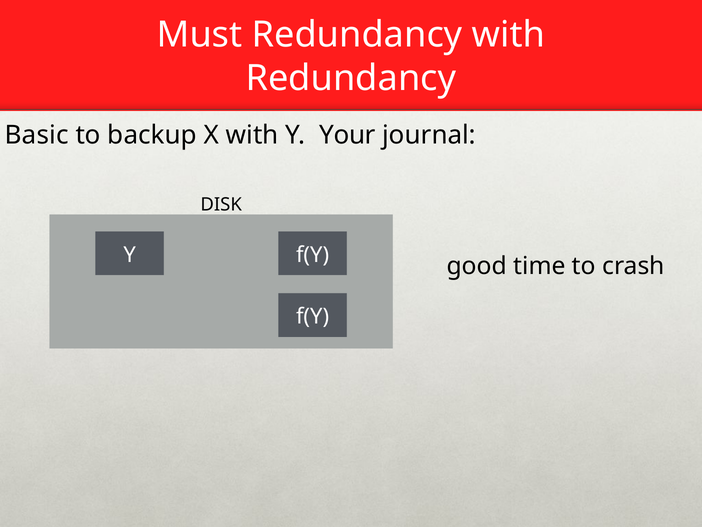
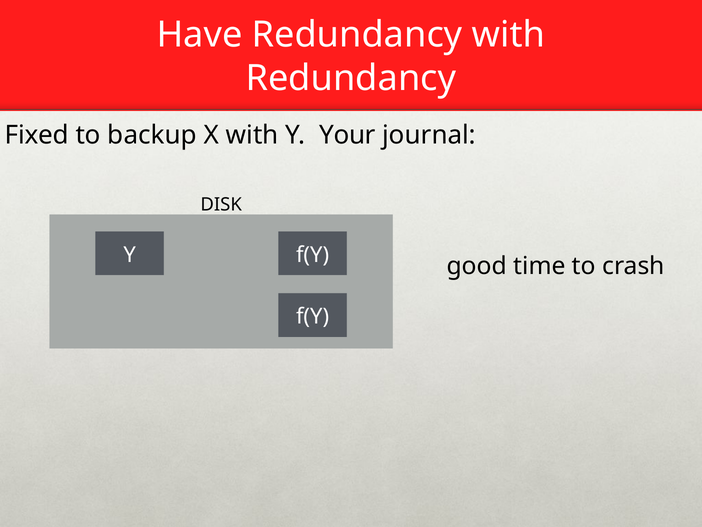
Must: Must -> Have
Basic: Basic -> Fixed
